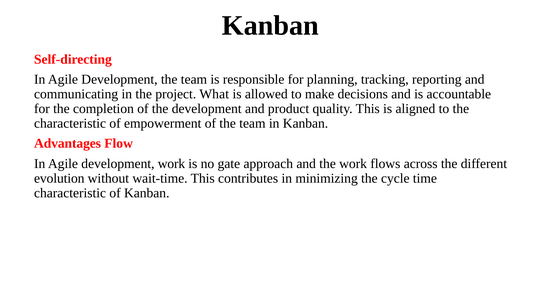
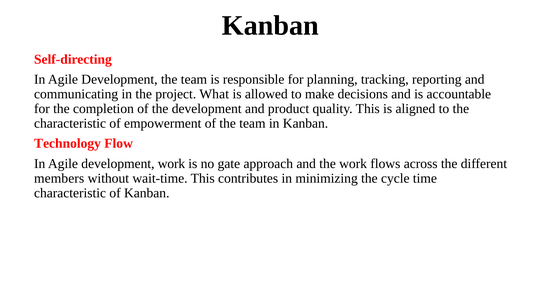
Advantages: Advantages -> Technology
evolution: evolution -> members
